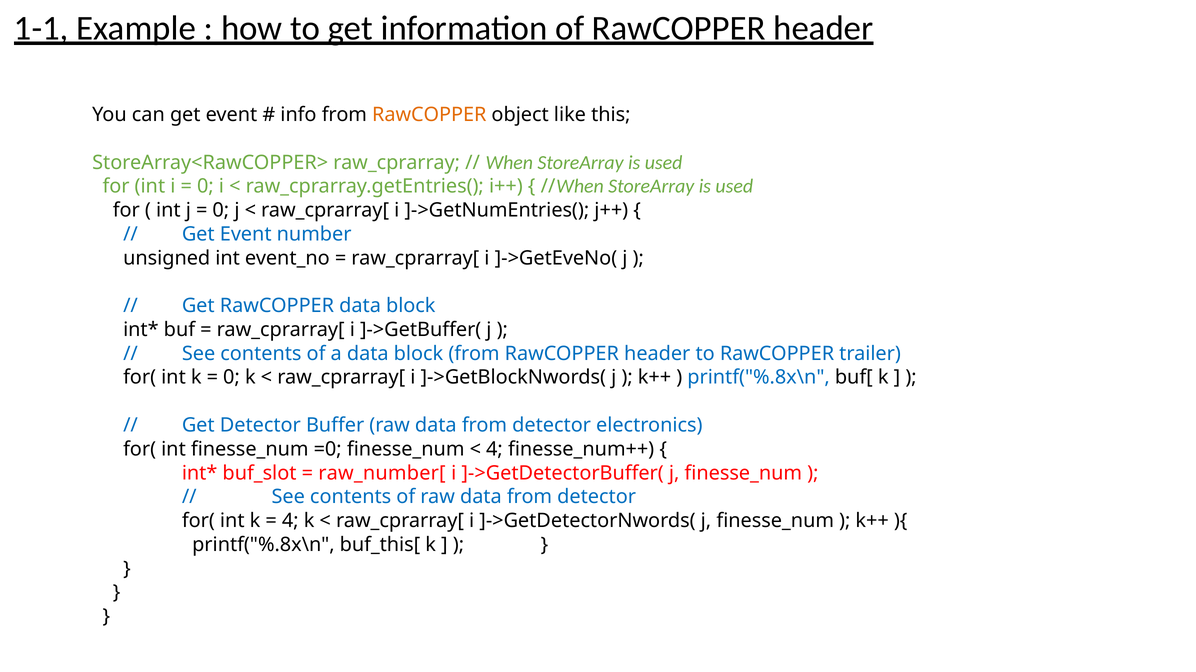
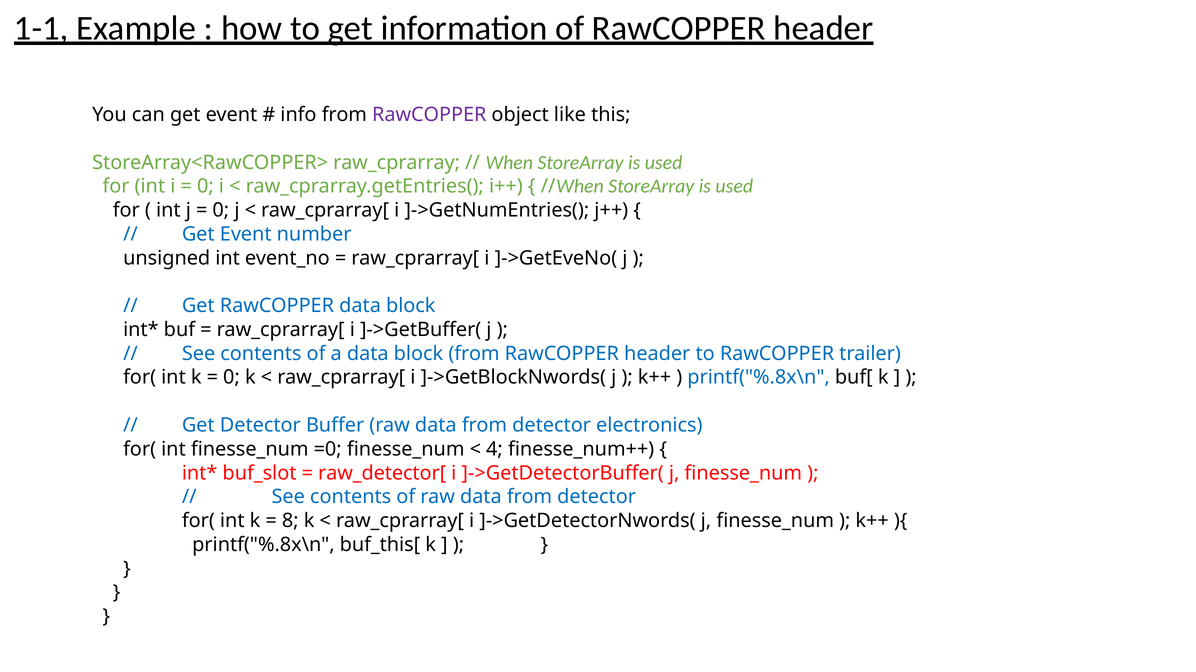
RawCOPPER at (429, 115) colour: orange -> purple
raw_number[: raw_number[ -> raw_detector[
4 at (290, 521): 4 -> 8
